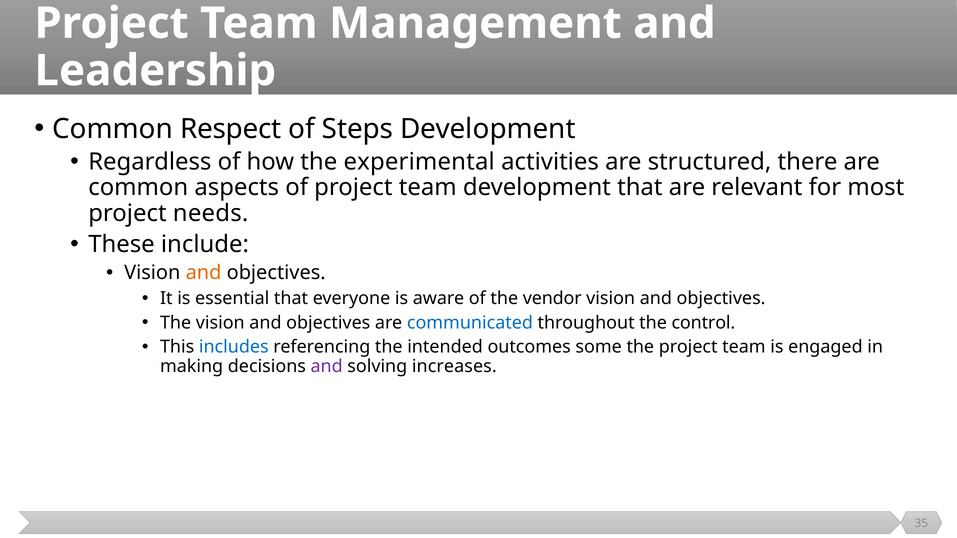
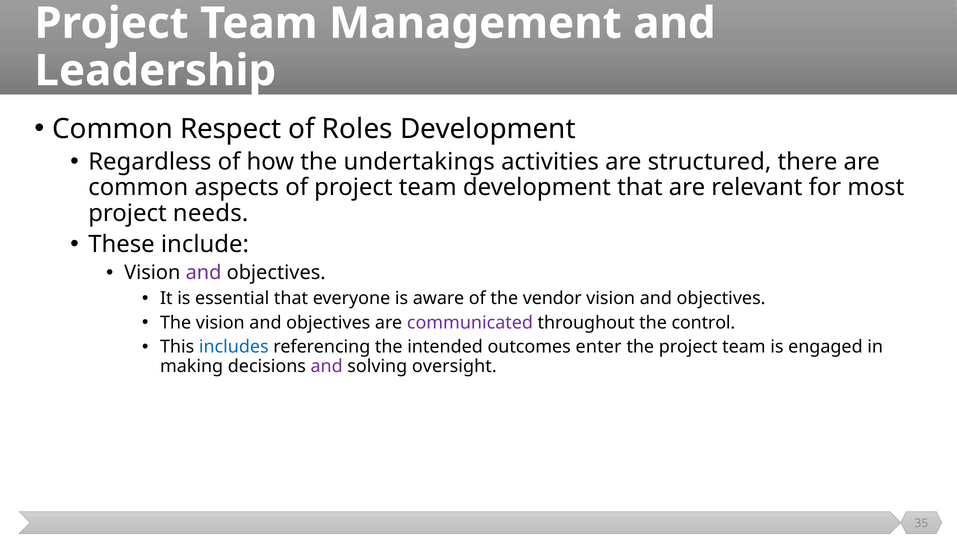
Steps: Steps -> Roles
experimental: experimental -> undertakings
and at (204, 273) colour: orange -> purple
communicated colour: blue -> purple
some: some -> enter
increases: increases -> oversight
